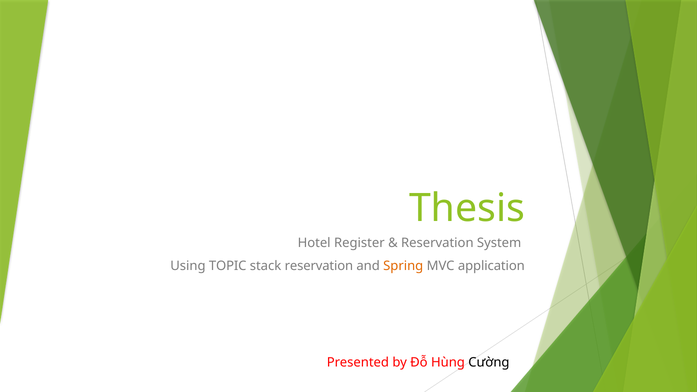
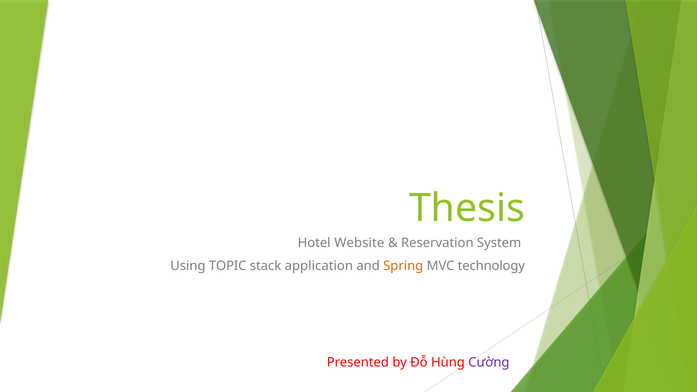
Register: Register -> Website
stack reservation: reservation -> application
application: application -> technology
Cường colour: black -> purple
